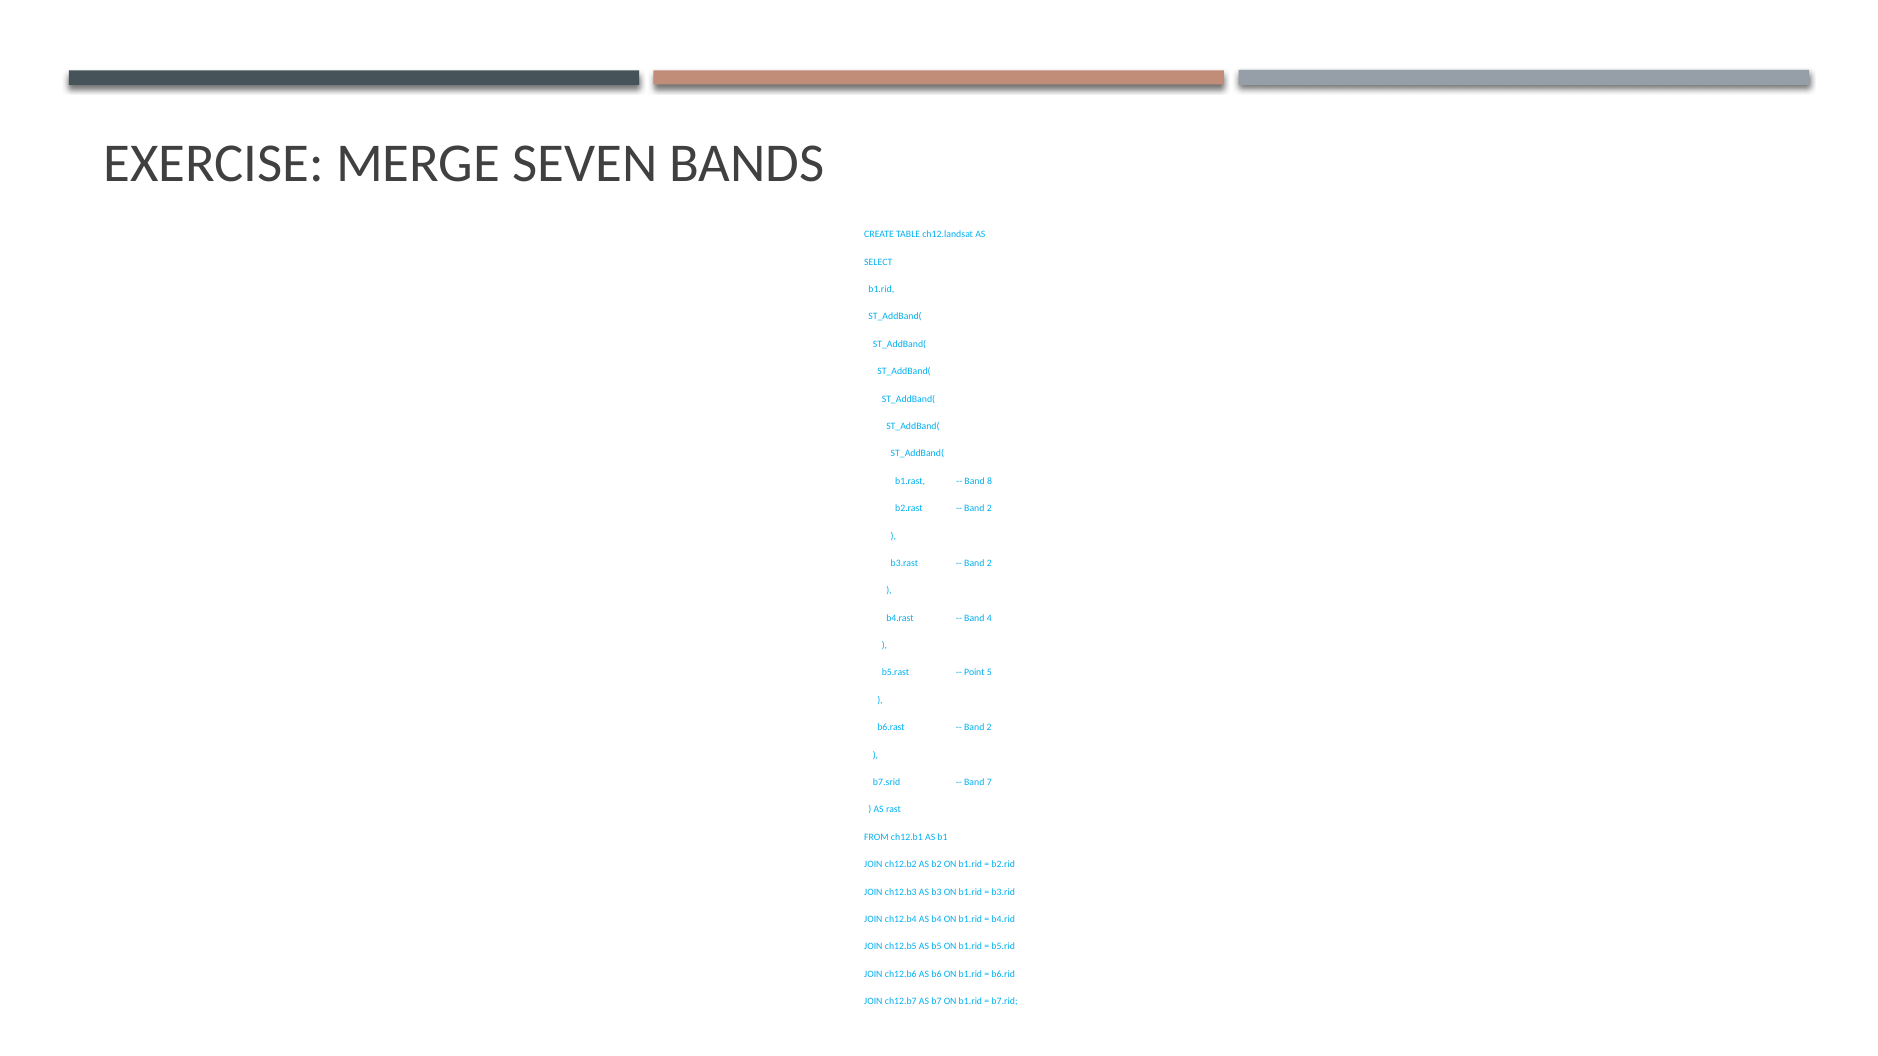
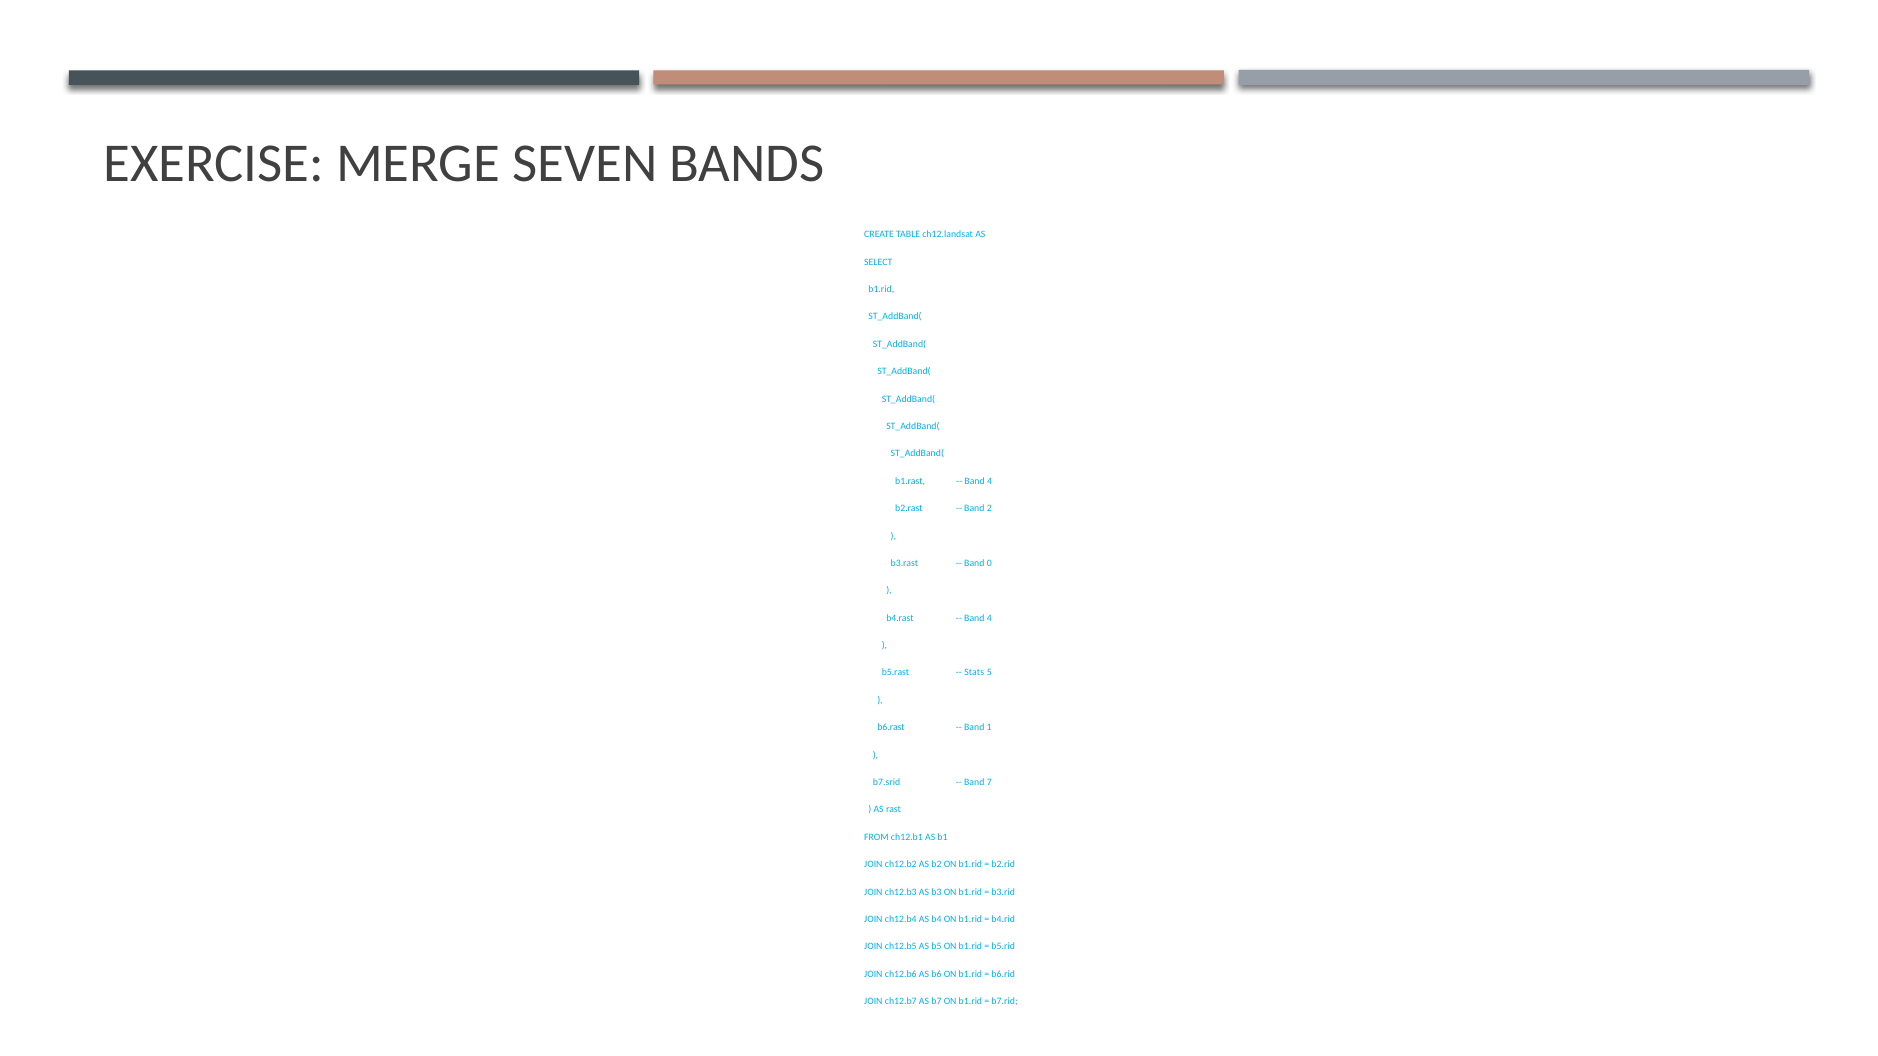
8 at (990, 481): 8 -> 4
2 at (989, 563): 2 -> 0
Point: Point -> Stats
2 at (989, 728): 2 -> 1
